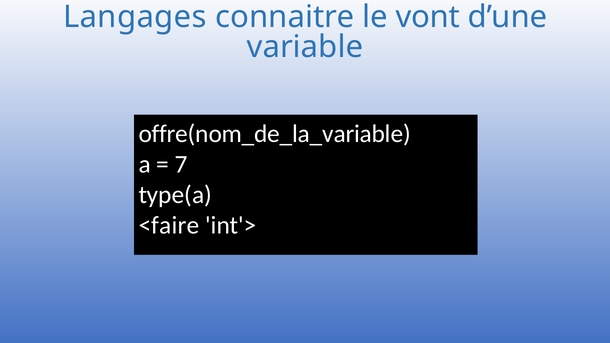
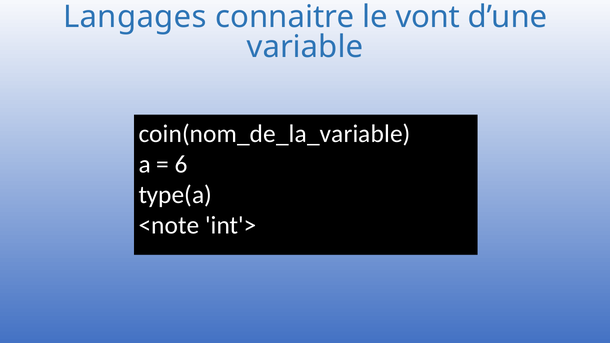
offre(nom_de_la_variable: offre(nom_de_la_variable -> coin(nom_de_la_variable
7: 7 -> 6
<faire: <faire -> <note
